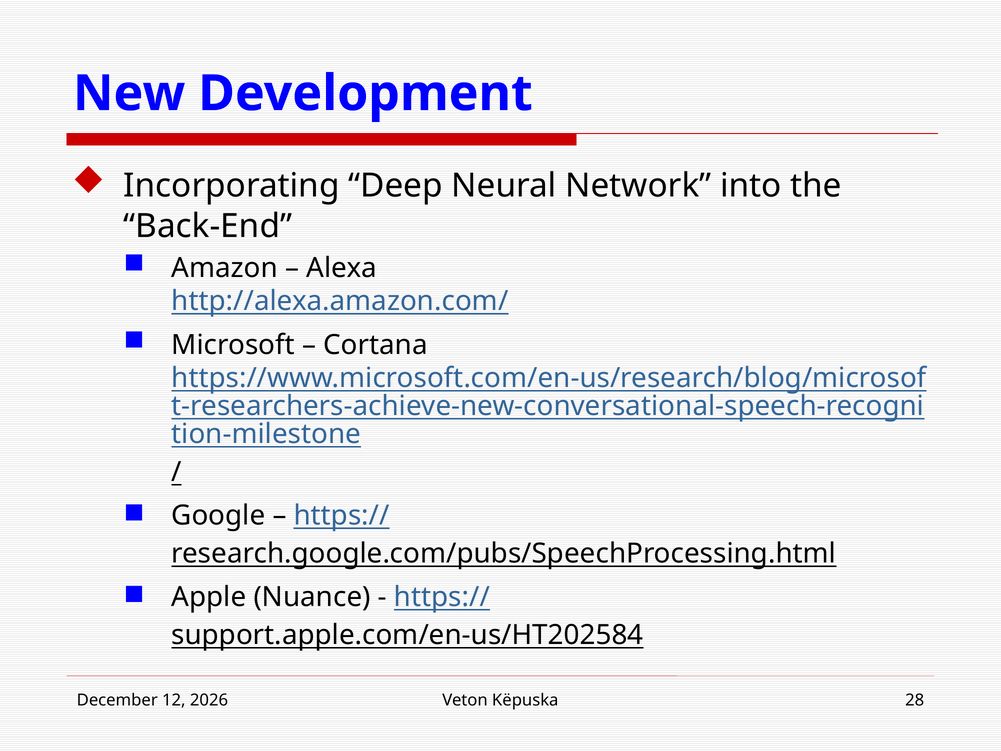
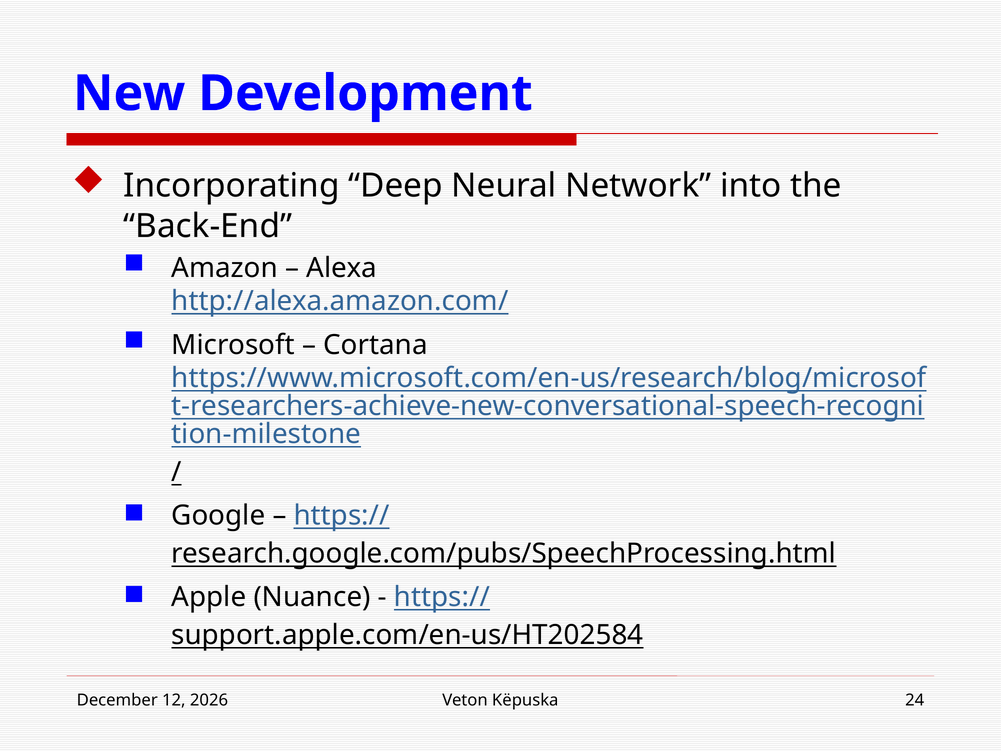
28: 28 -> 24
